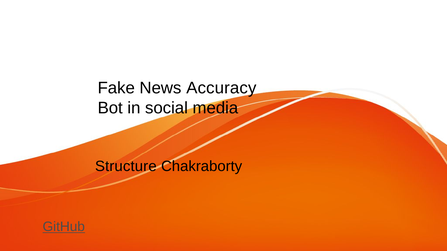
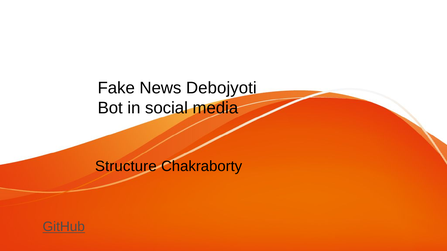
Accuracy: Accuracy -> Debojyoti
